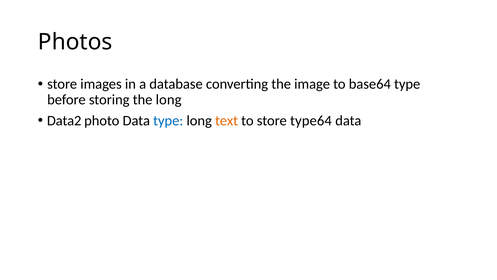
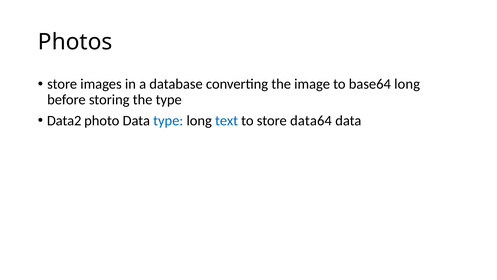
base64 type: type -> long
the long: long -> type
text colour: orange -> blue
type64: type64 -> data64
